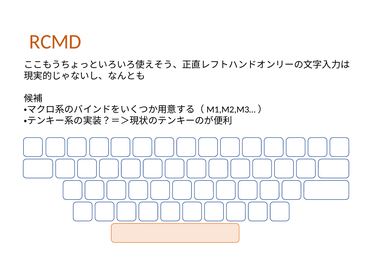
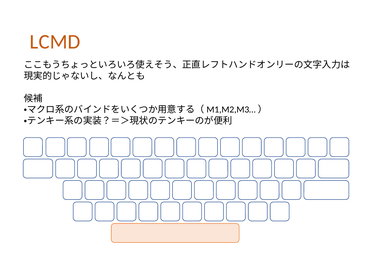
RCMD: RCMD -> LCMD
